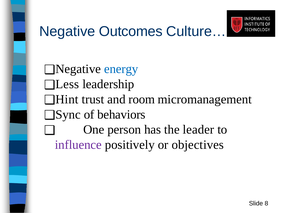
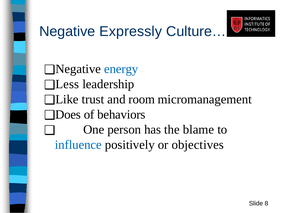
Outcomes: Outcomes -> Expressly
Hint: Hint -> Like
Sync: Sync -> Does
leader: leader -> blame
influence colour: purple -> blue
